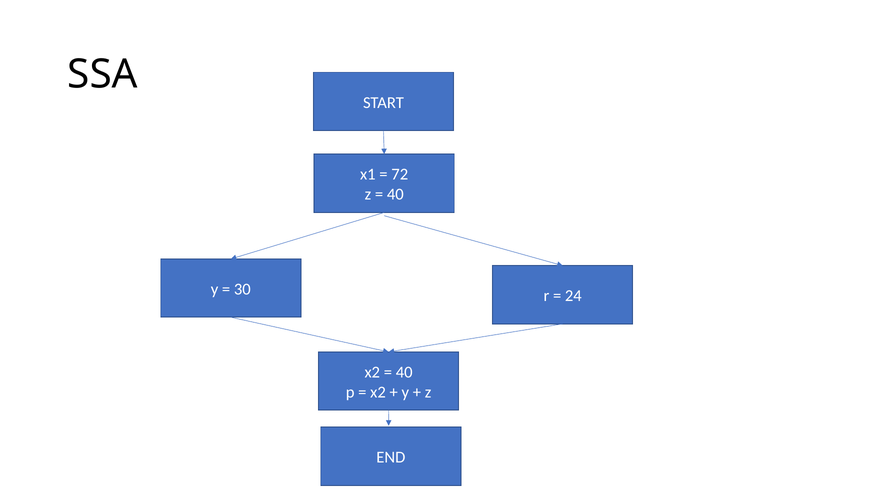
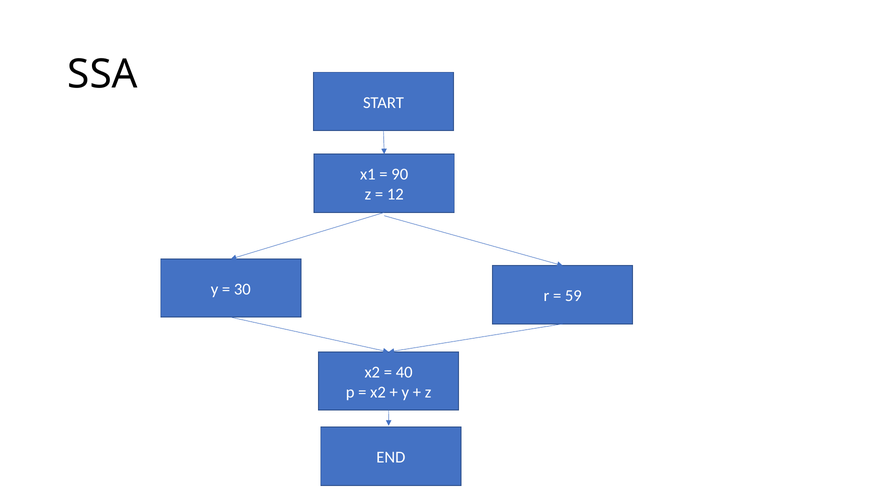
72: 72 -> 90
40 at (395, 194): 40 -> 12
24: 24 -> 59
